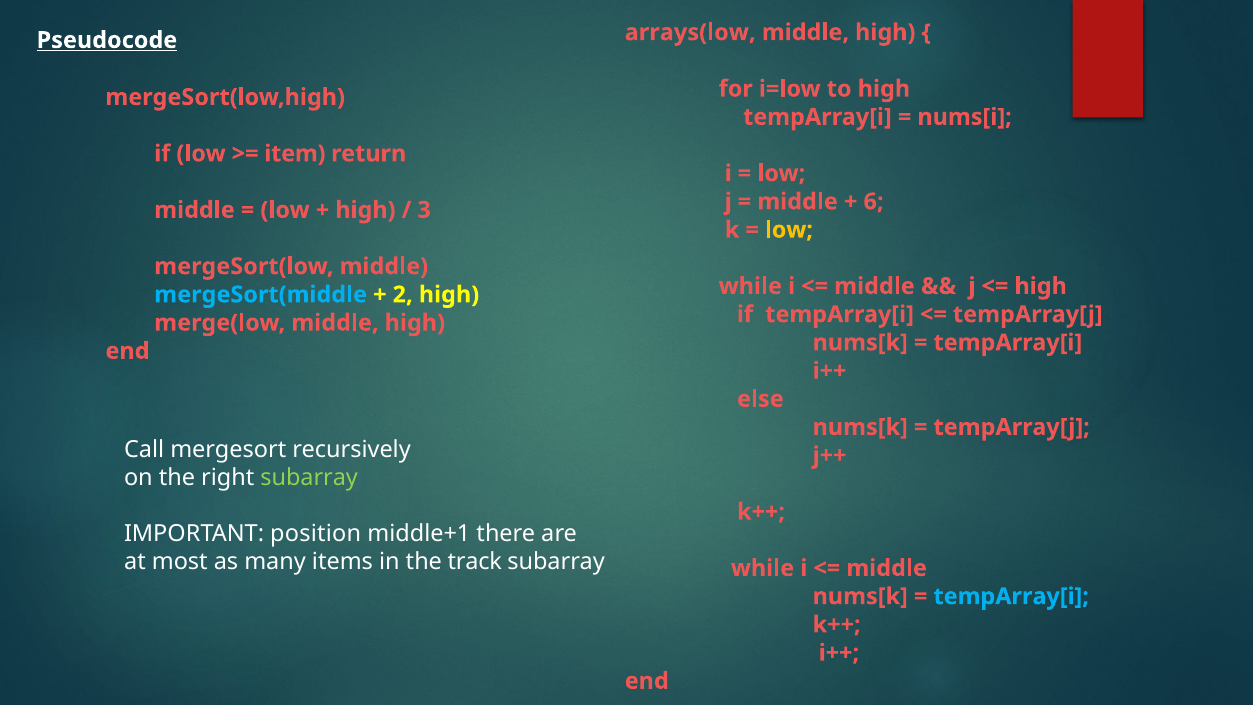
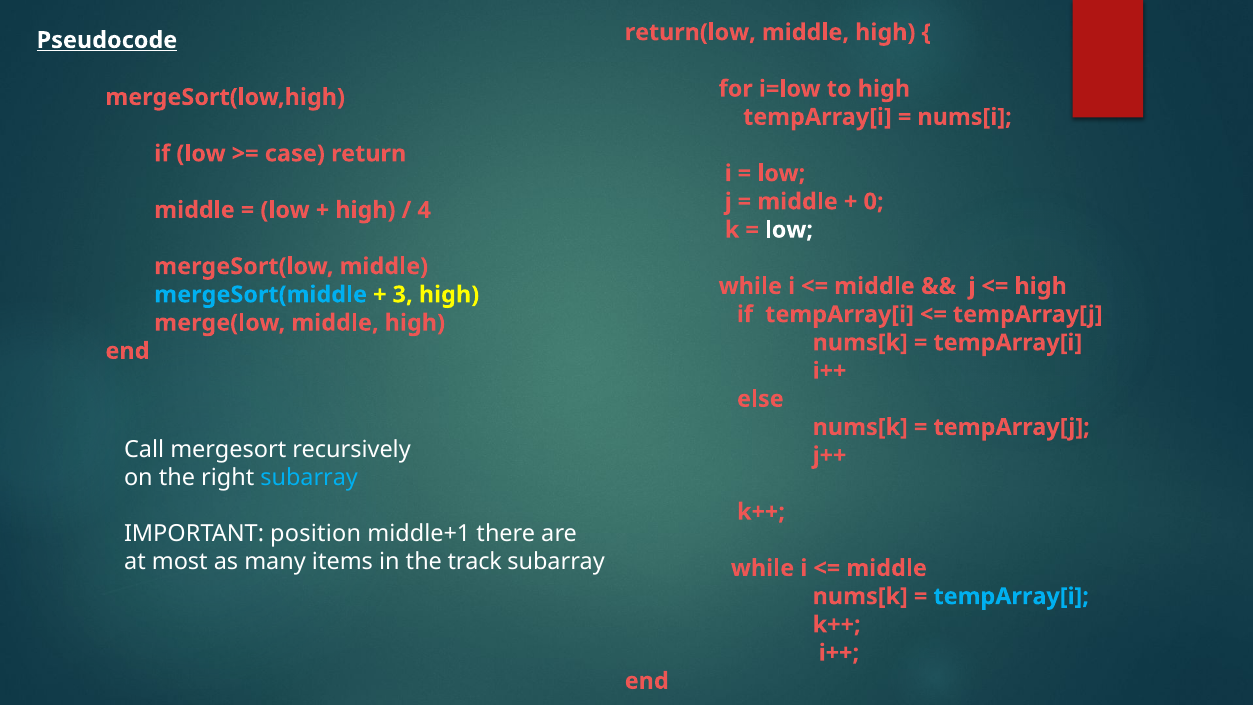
arrays(low: arrays(low -> return(low
item: item -> case
6: 6 -> 0
3: 3 -> 4
low at (789, 230) colour: yellow -> white
2: 2 -> 3
subarray at (309, 477) colour: light green -> light blue
